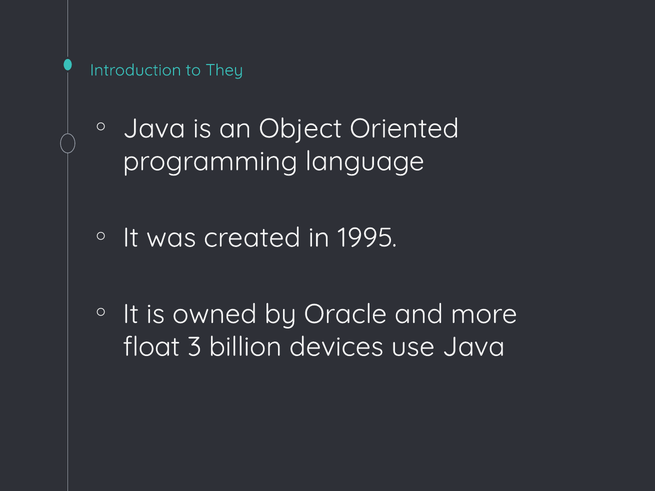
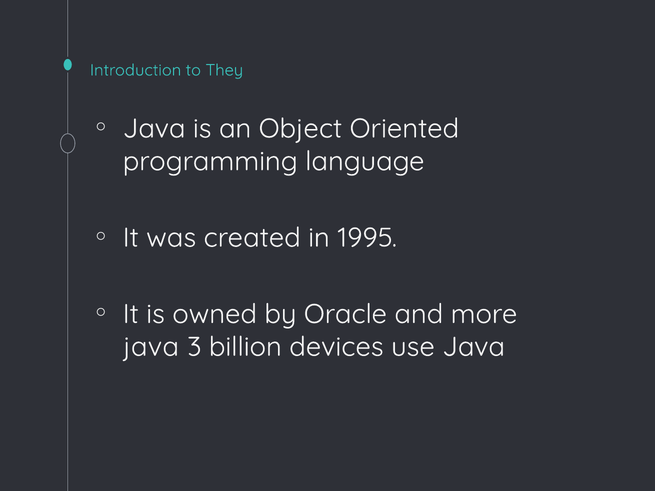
float at (151, 347): float -> java
